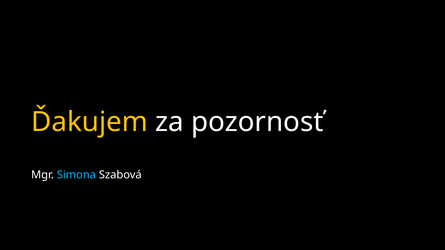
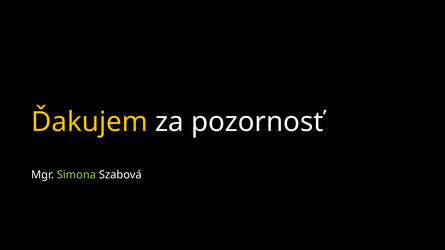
Simona colour: light blue -> light green
